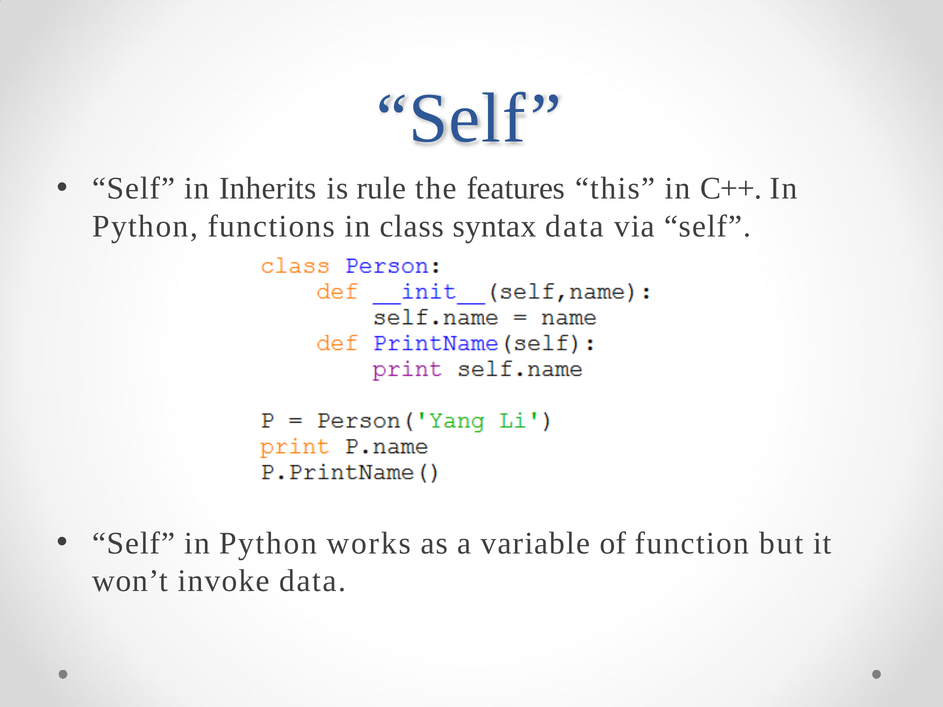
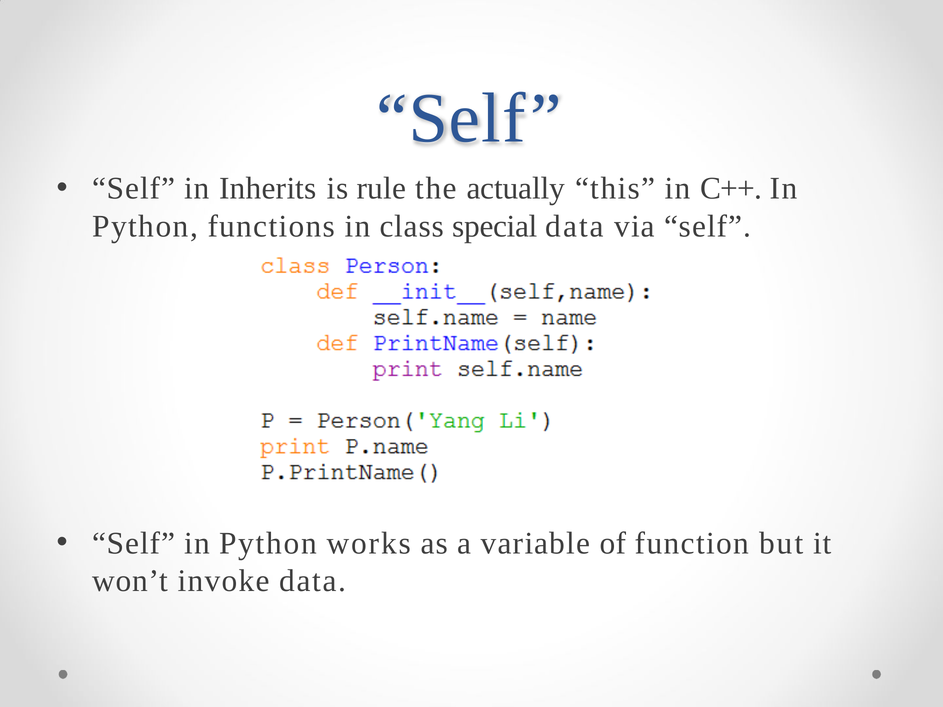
features: features -> actually
syntax: syntax -> special
